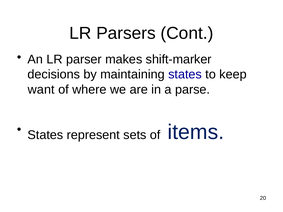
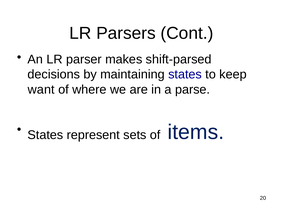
shift-marker: shift-marker -> shift-parsed
